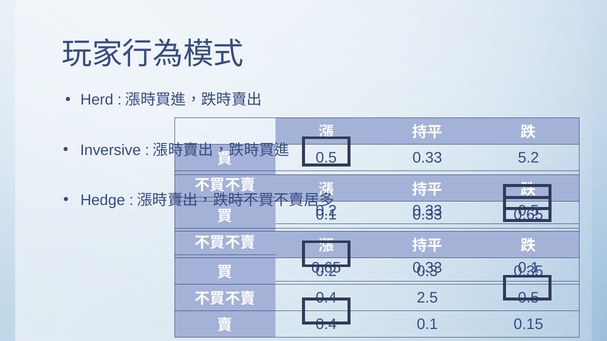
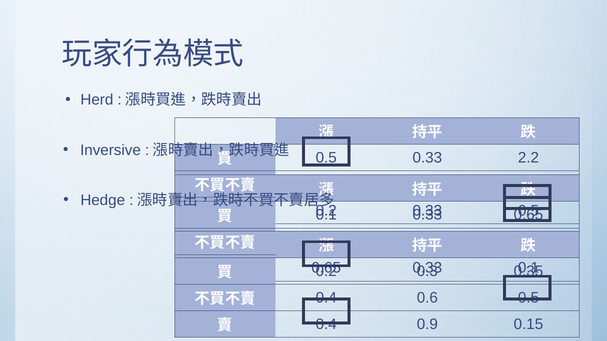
5.2: 5.2 -> 2.2
2.5: 2.5 -> 0.6
0.1 at (427, 325): 0.1 -> 0.9
